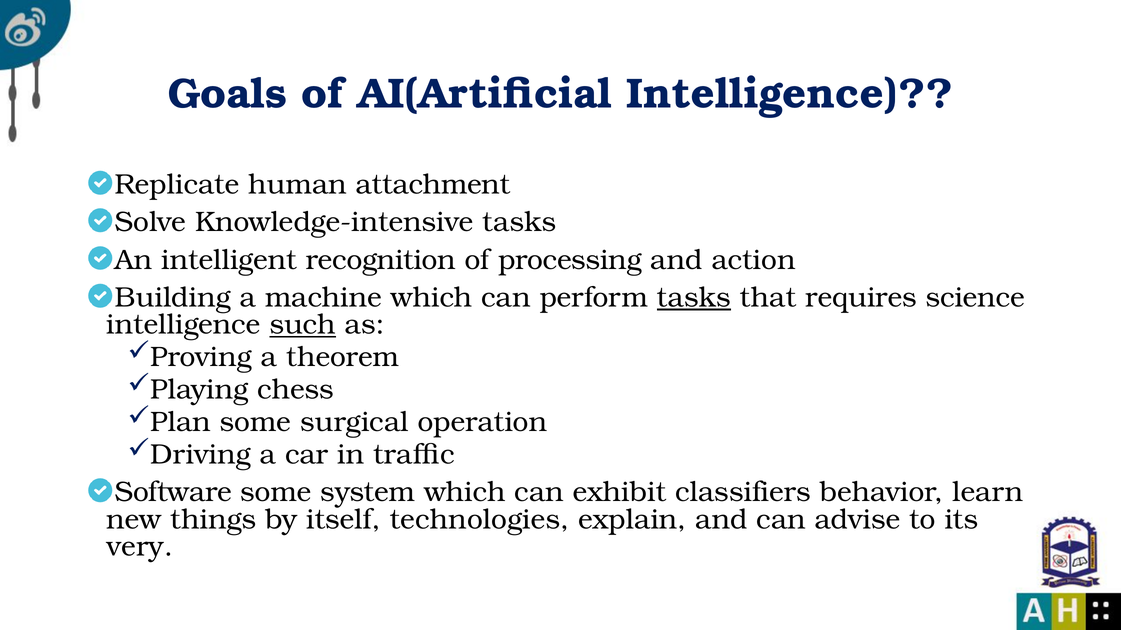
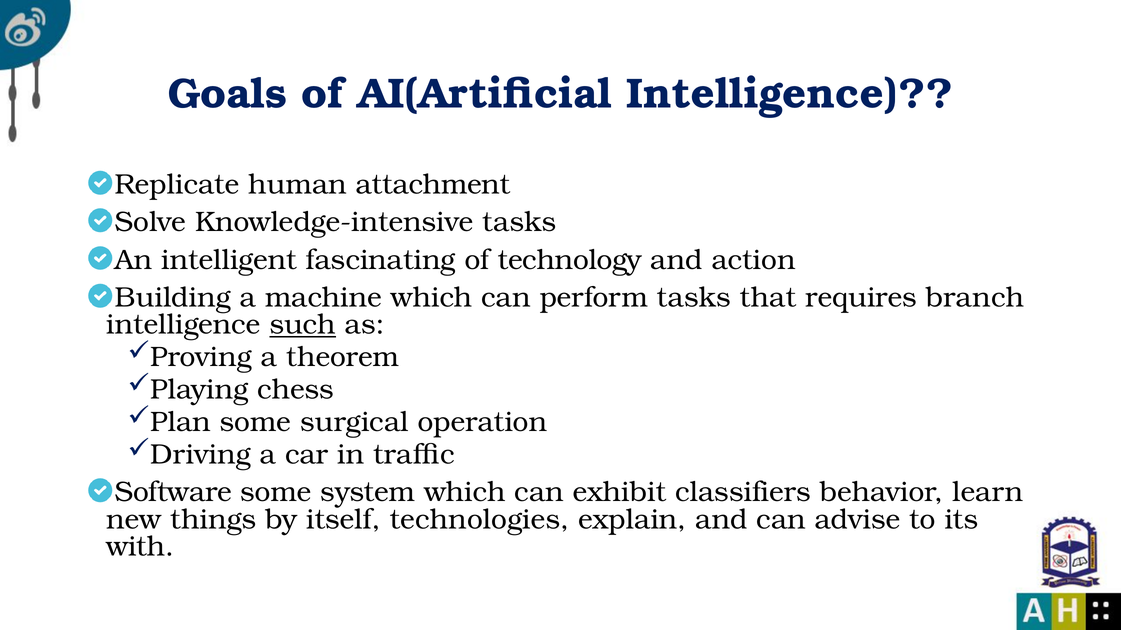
recognition: recognition -> fascinating
processing: processing -> technology
tasks at (694, 298) underline: present -> none
science: science -> branch
very: very -> with
